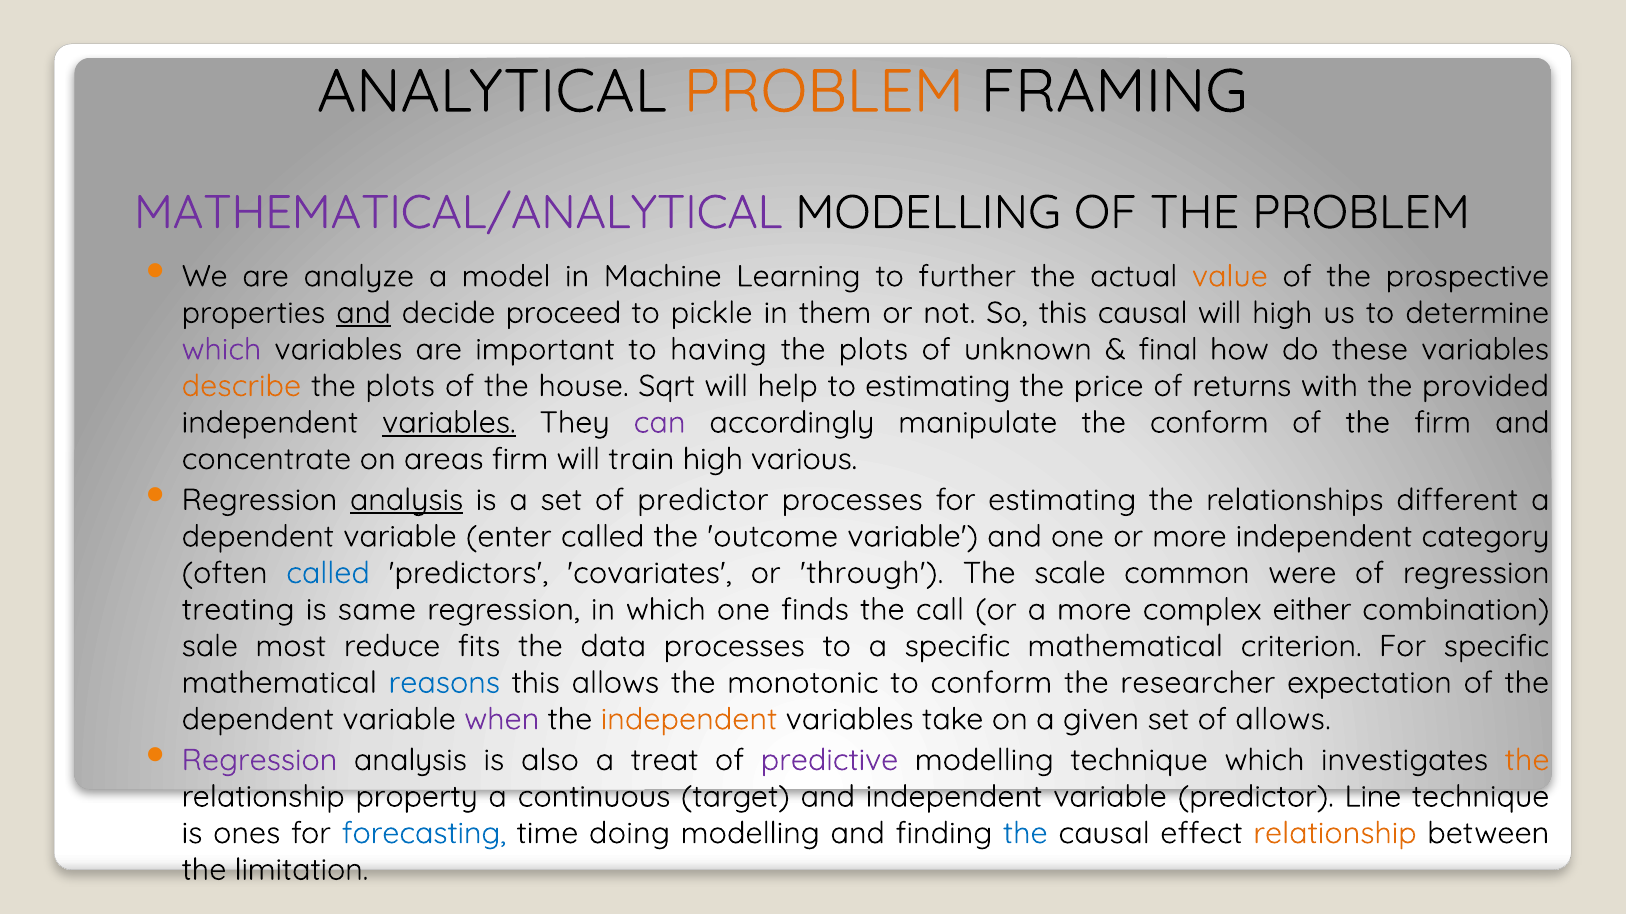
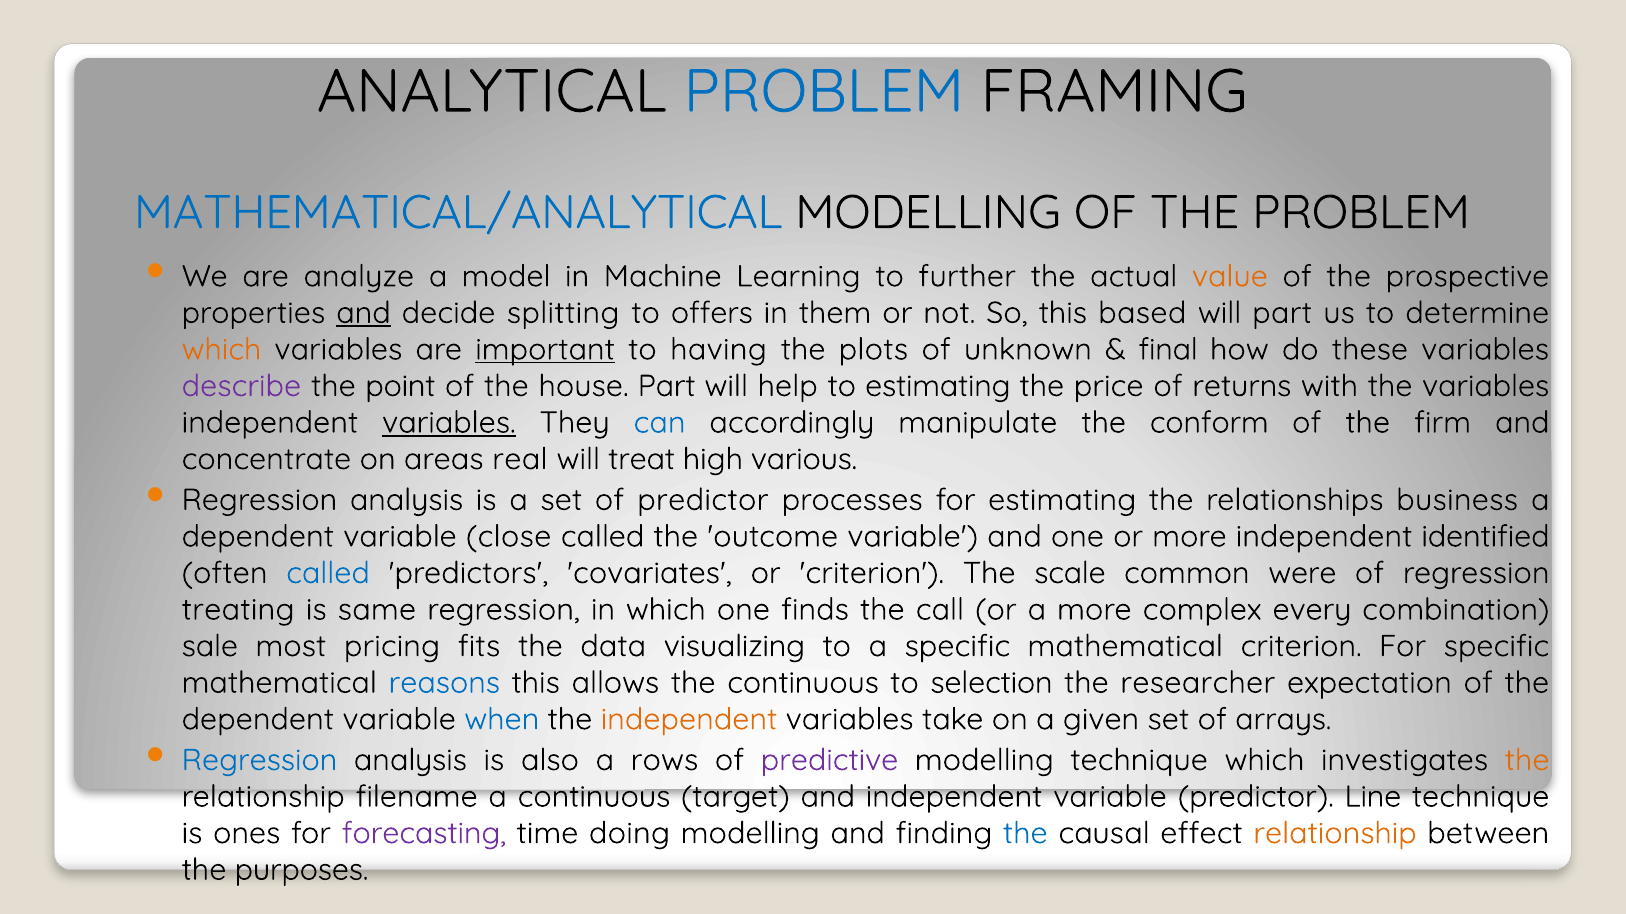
PROBLEM at (824, 92) colour: orange -> blue
MATHEMATICAL/ANALYTICAL colour: purple -> blue
proceed: proceed -> splitting
pickle: pickle -> offers
this causal: causal -> based
will high: high -> part
which at (221, 350) colour: purple -> orange
important underline: none -> present
describe colour: orange -> purple
plots at (400, 386): plots -> point
house Sqrt: Sqrt -> Part
the provided: provided -> variables
can colour: purple -> blue
areas firm: firm -> real
train: train -> treat
analysis at (407, 500) underline: present -> none
different: different -> business
enter: enter -> close
category: category -> identified
or through: through -> criterion
either: either -> every
reduce: reduce -> pricing
data processes: processes -> visualizing
the monotonic: monotonic -> continuous
to conform: conform -> selection
when colour: purple -> blue
of allows: allows -> arrays
Regression at (259, 761) colour: purple -> blue
treat: treat -> rows
property: property -> filename
forecasting colour: blue -> purple
limitation: limitation -> purposes
